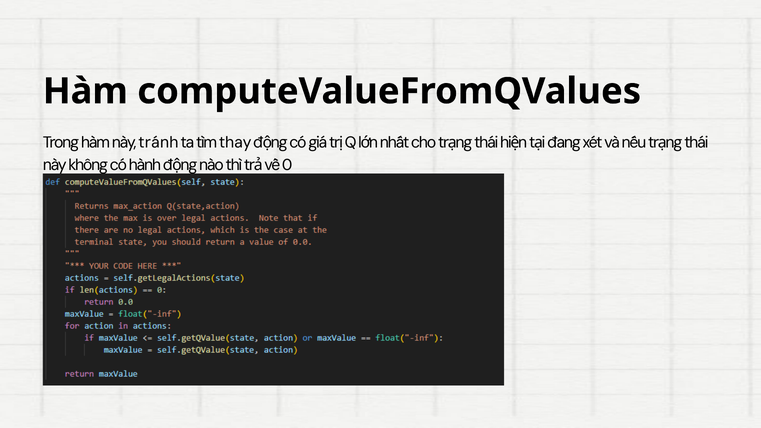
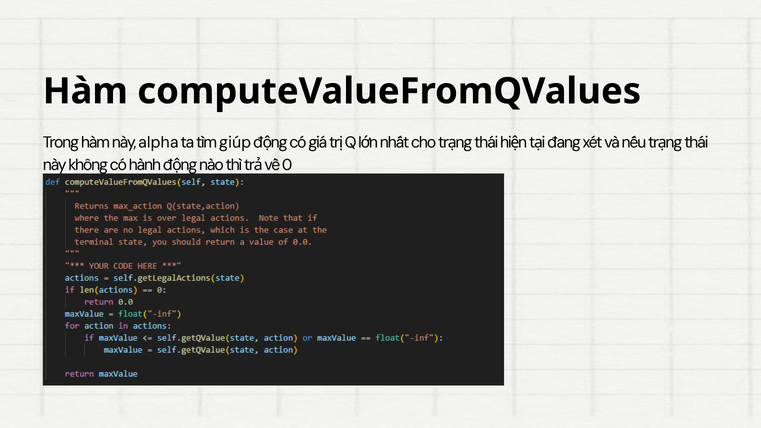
tránh: tránh -> alpha
thay: thay -> giúp
